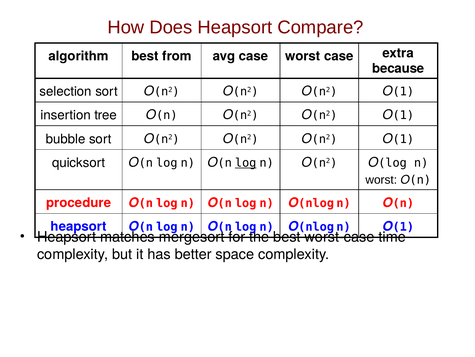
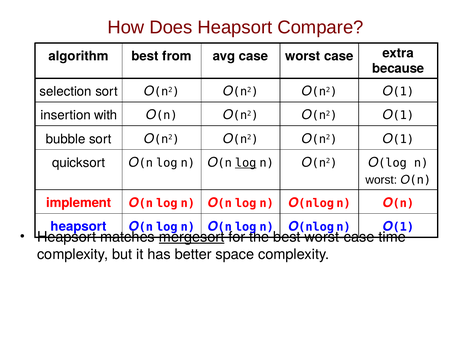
tree: tree -> with
procedure: procedure -> implement
mergesort underline: none -> present
